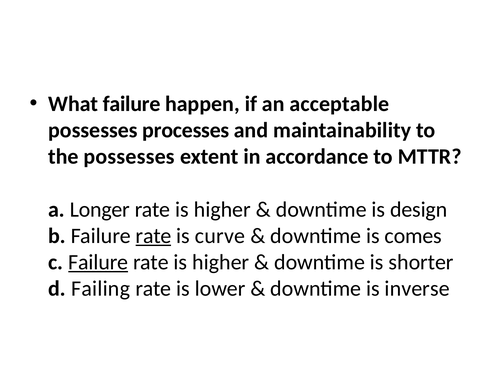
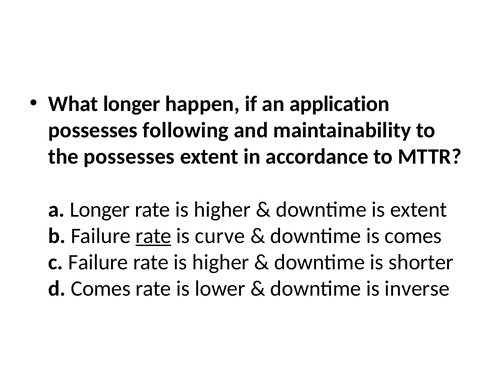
What failure: failure -> longer
acceptable: acceptable -> application
processes: processes -> following
is design: design -> extent
Failure at (98, 262) underline: present -> none
d Failing: Failing -> Comes
